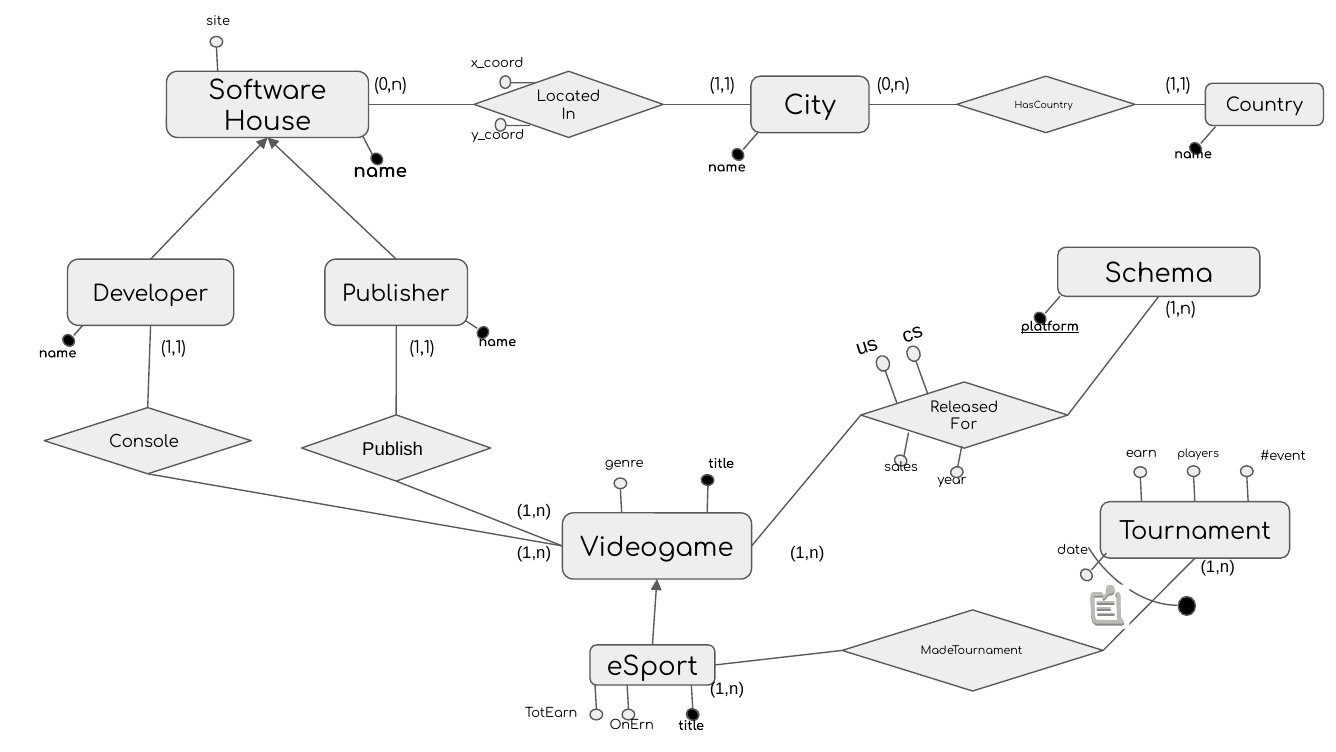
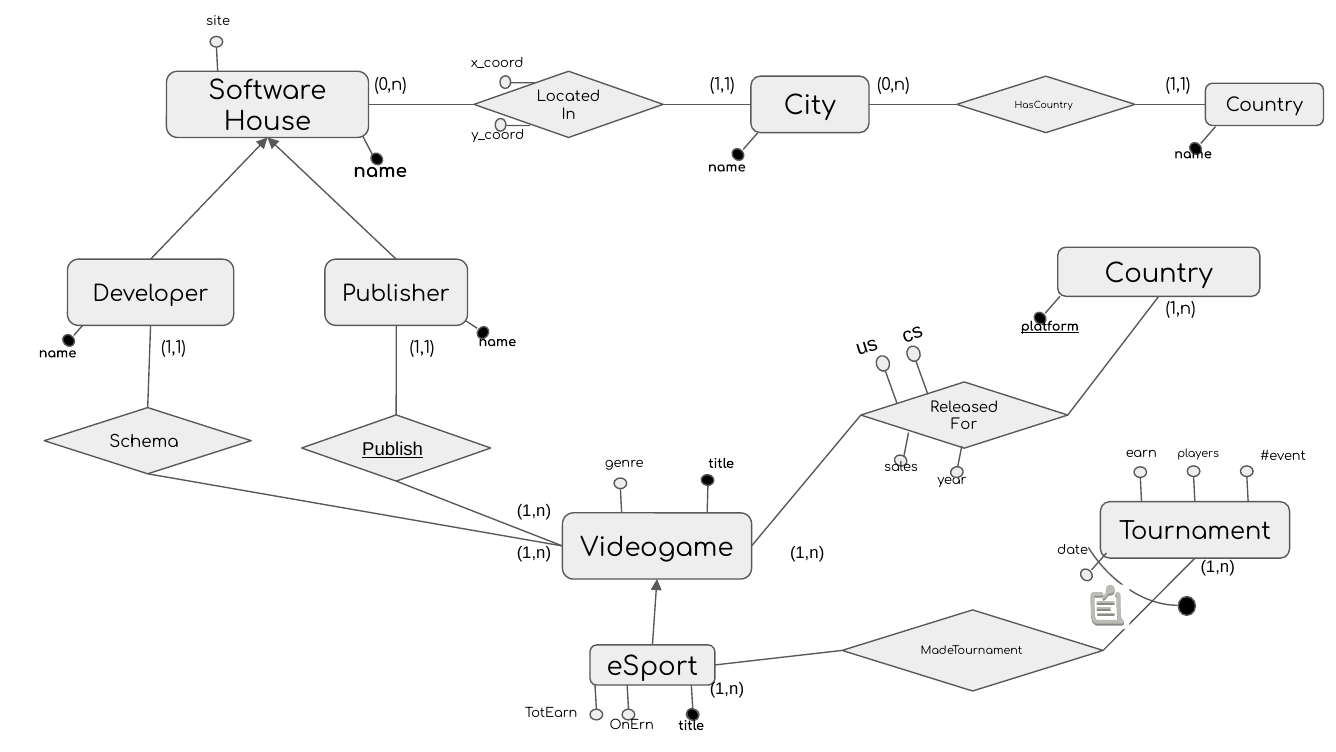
Schema at (1159, 273): Schema -> Country
Console: Console -> Schema
Publish underline: none -> present
